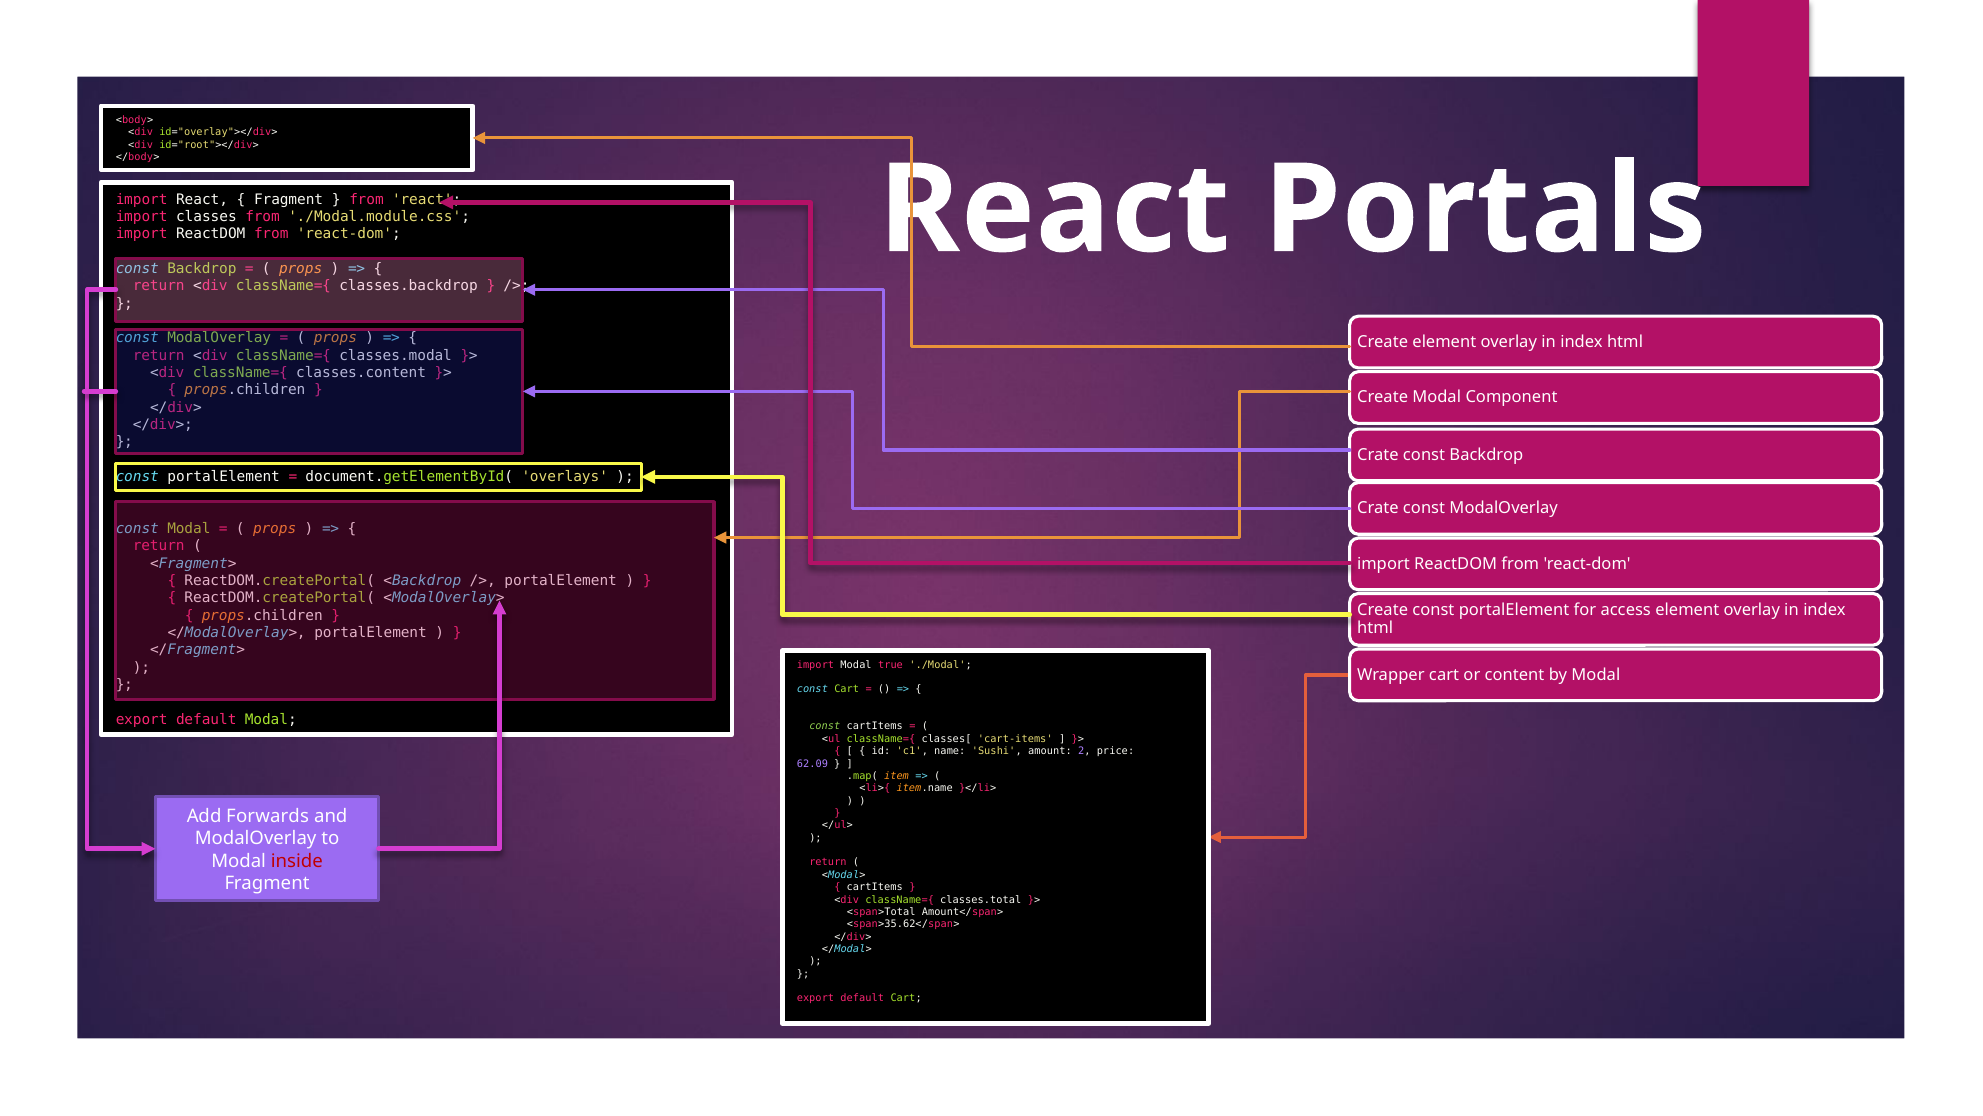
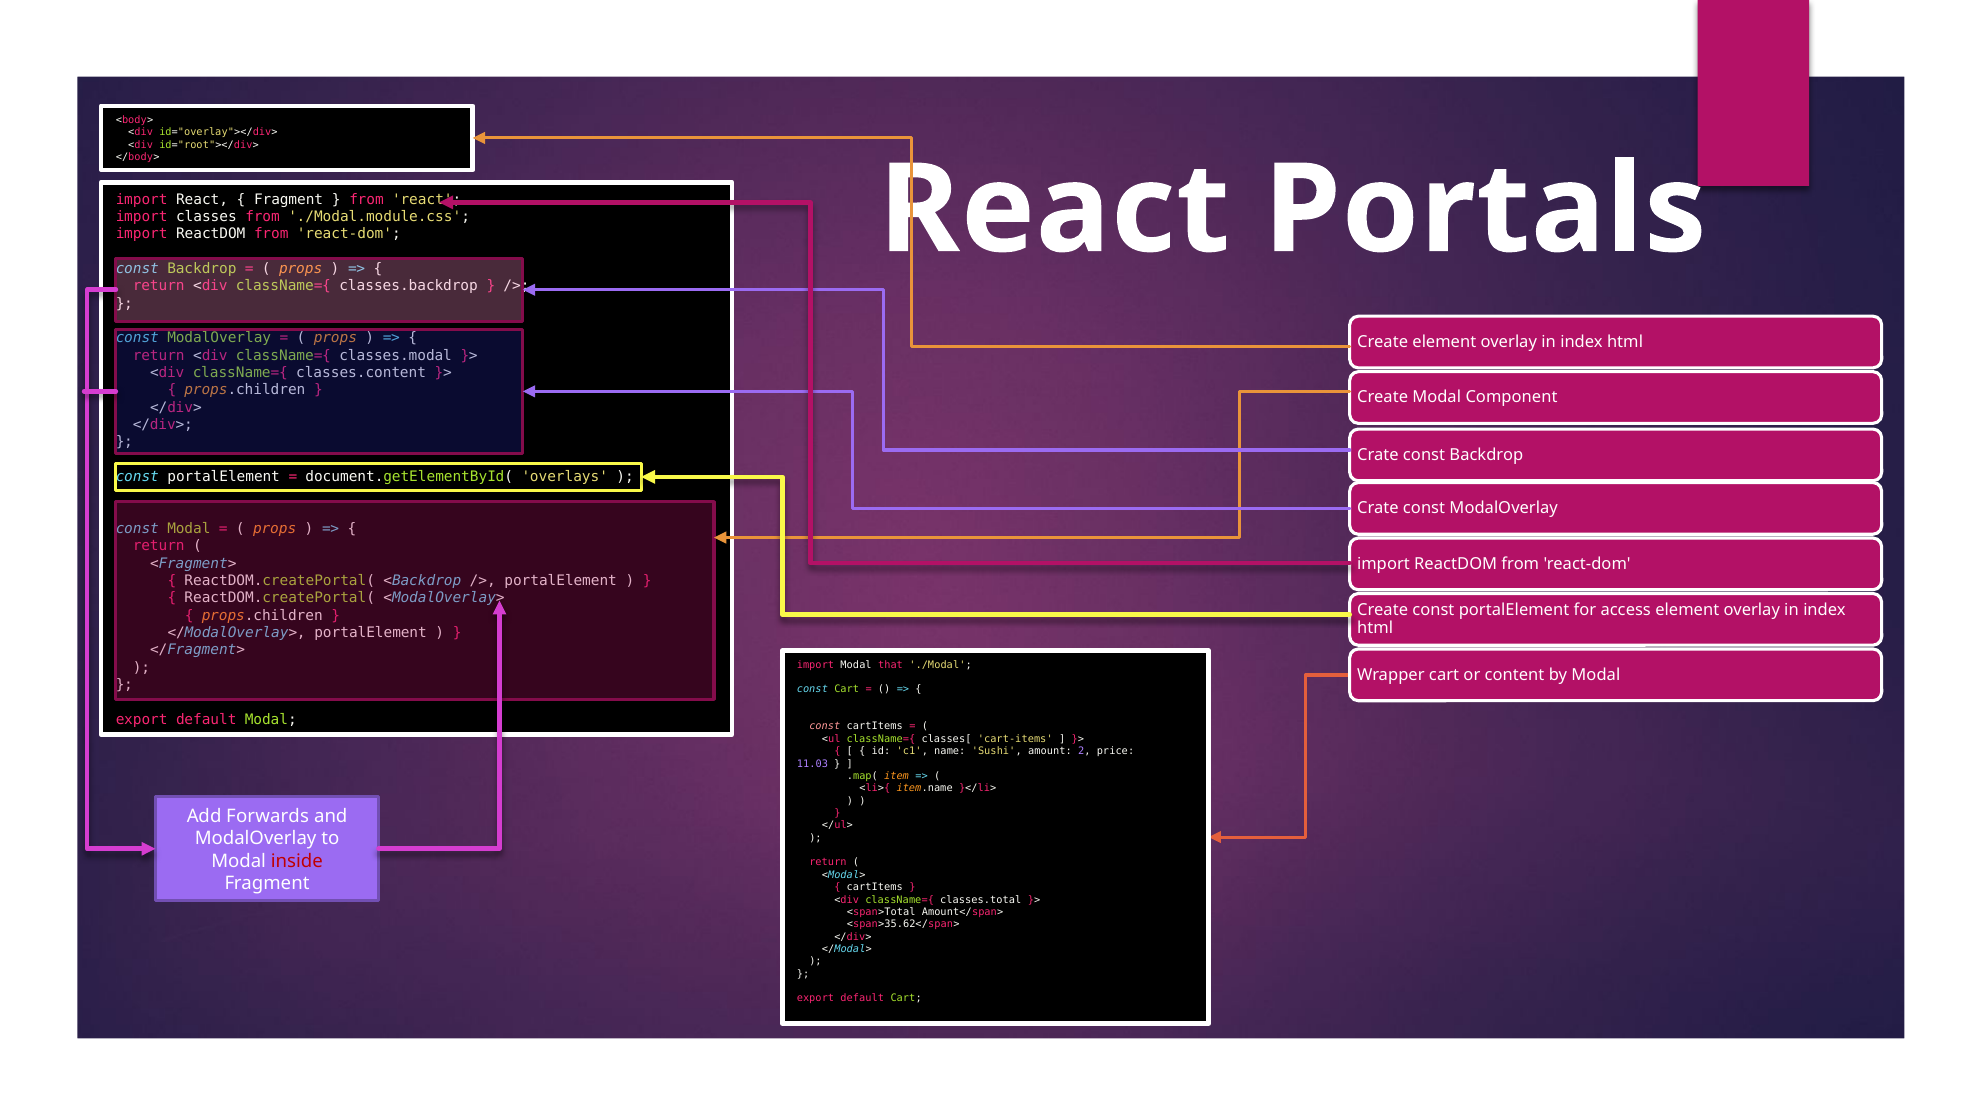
true: true -> that
const at (825, 726) colour: light green -> pink
62.09: 62.09 -> 11.03
